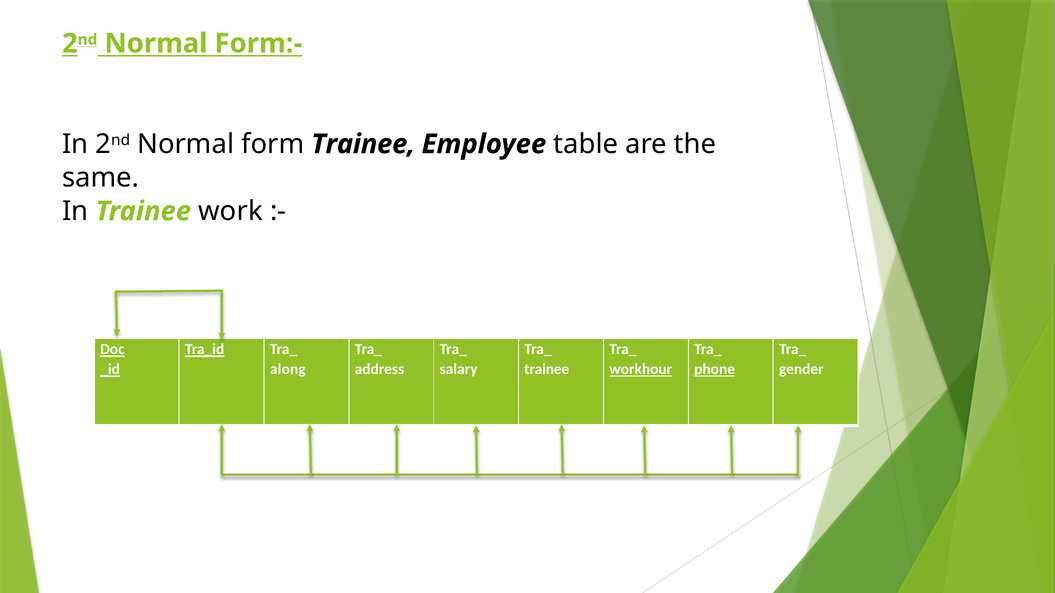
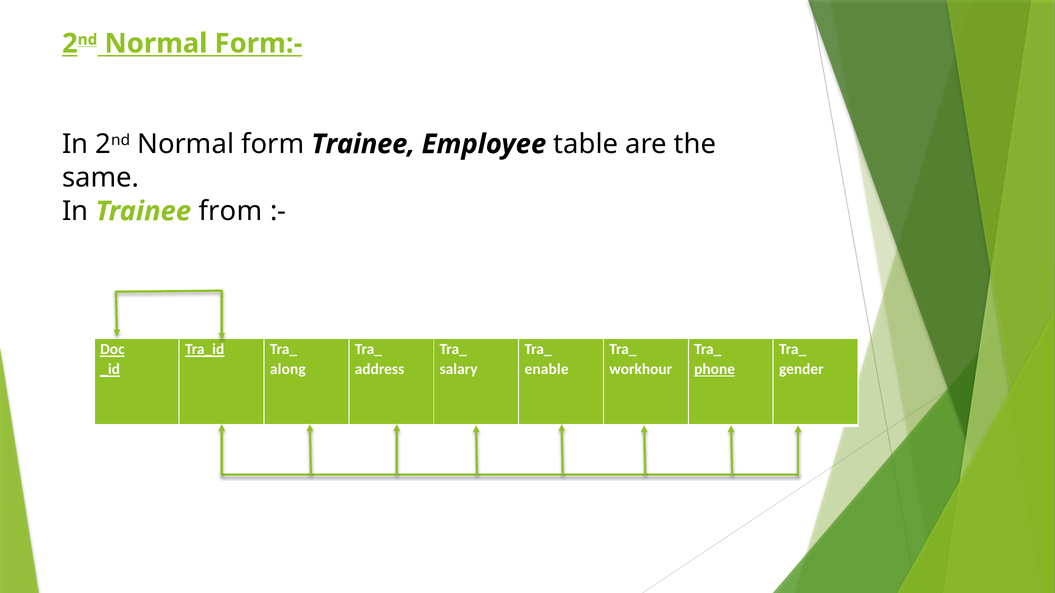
work: work -> from
trainee at (547, 370): trainee -> enable
workhour underline: present -> none
